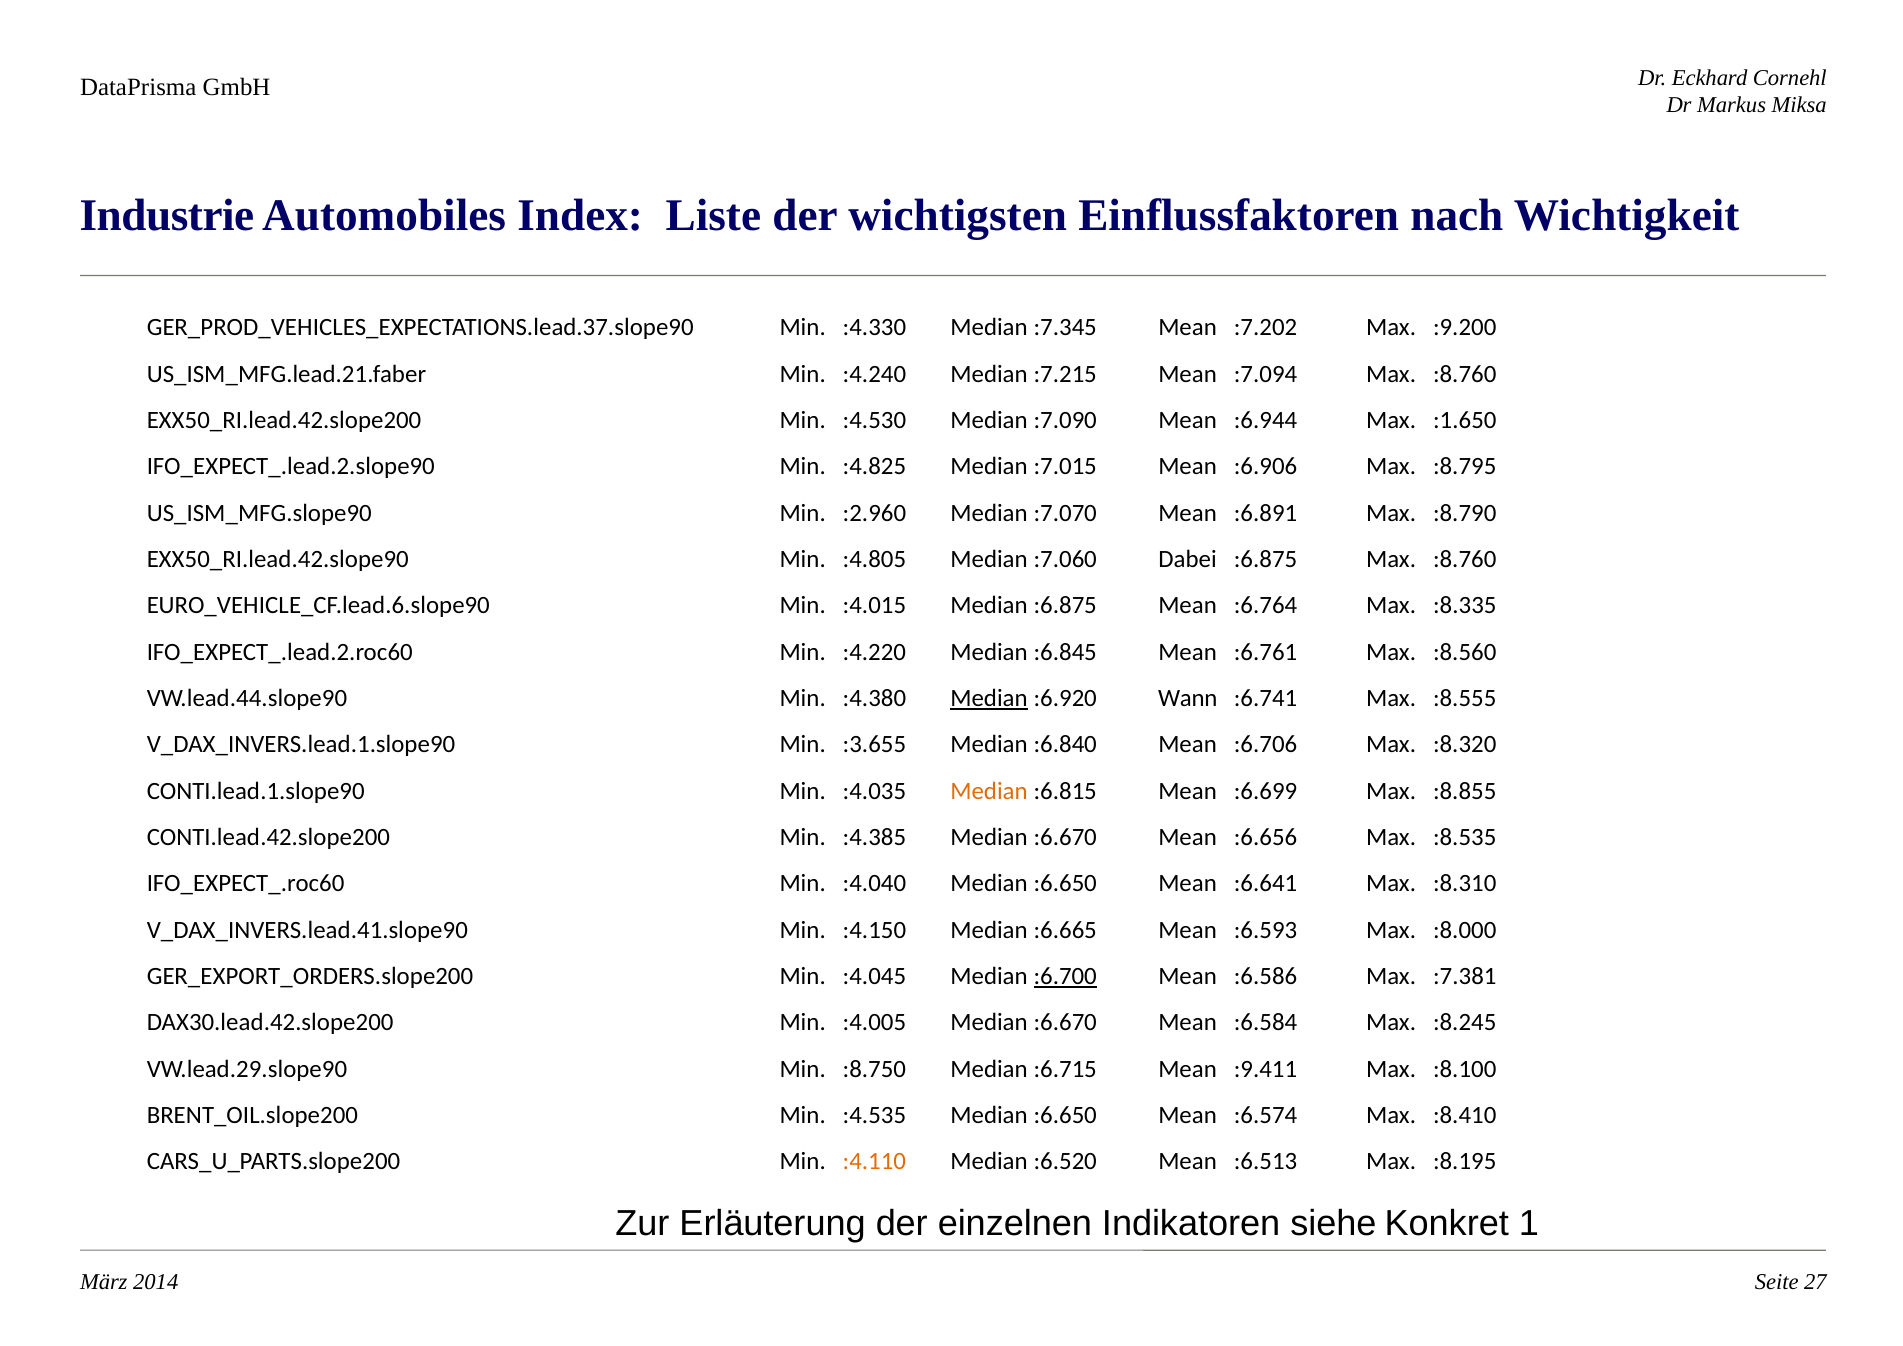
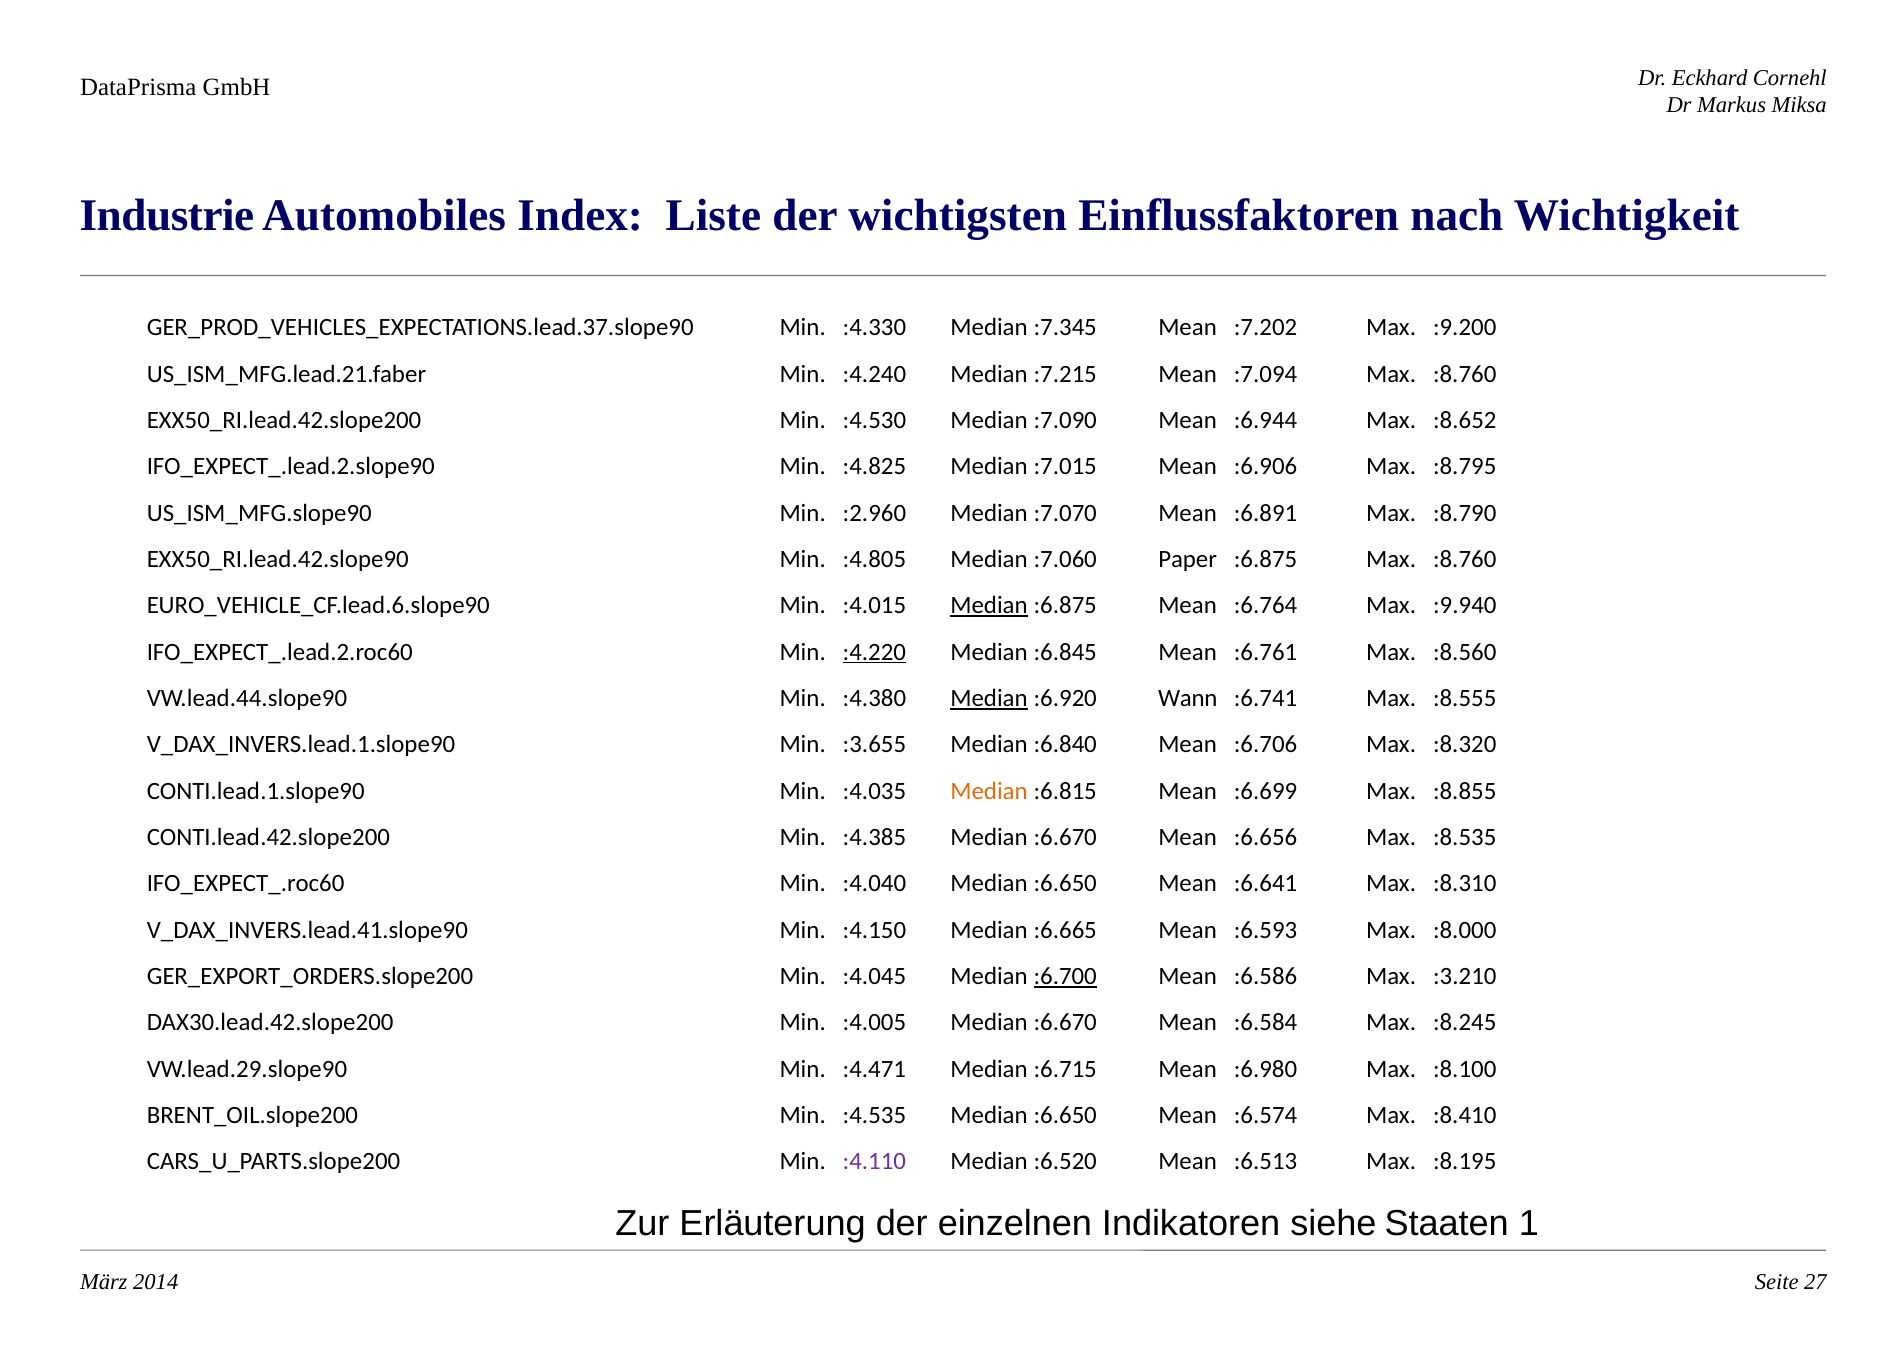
:1.650: :1.650 -> :8.652
Dabei: Dabei -> Paper
Median at (989, 605) underline: none -> present
:8.335: :8.335 -> :9.940
:4.220 underline: none -> present
:7.381: :7.381 -> :3.210
:8.750: :8.750 -> :4.471
:9.411: :9.411 -> :6.980
:4.110 colour: orange -> purple
Konkret: Konkret -> Staaten
